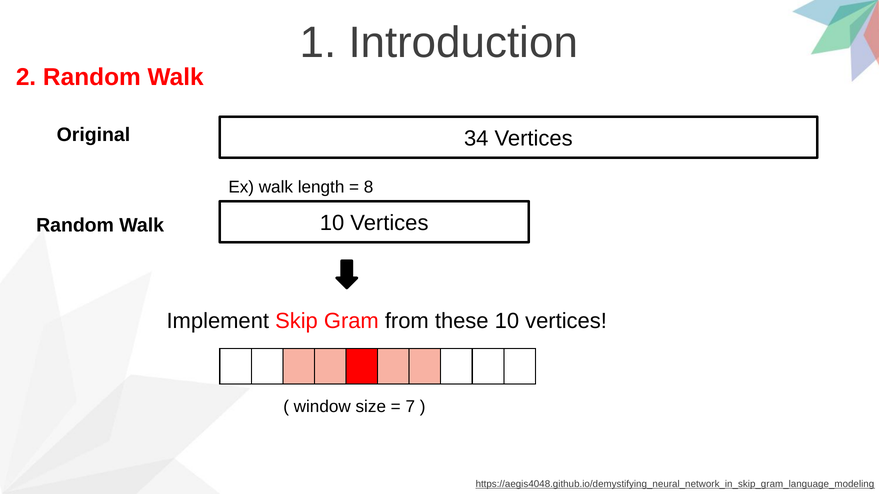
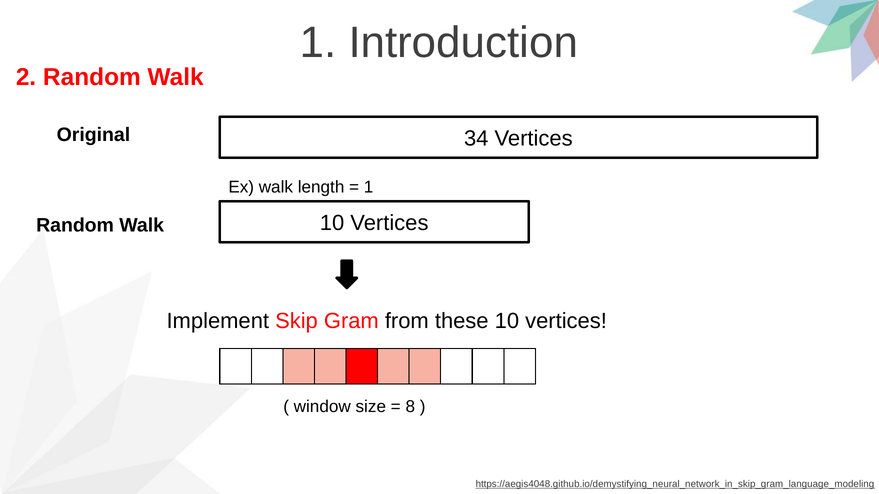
8 at (369, 187): 8 -> 1
7: 7 -> 8
